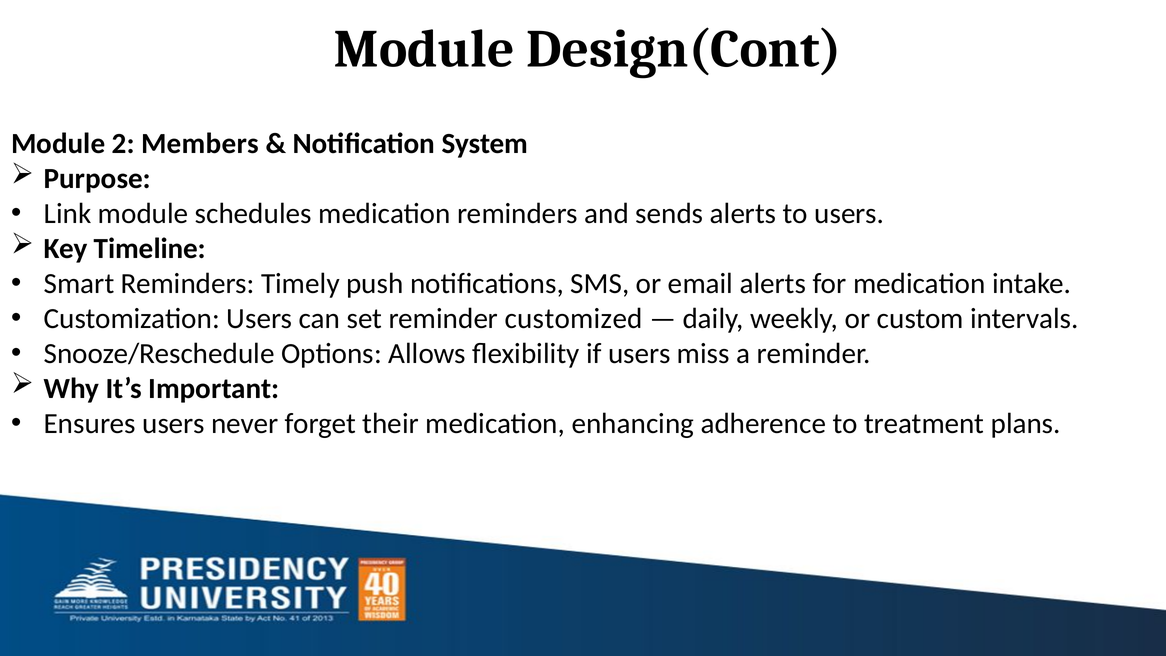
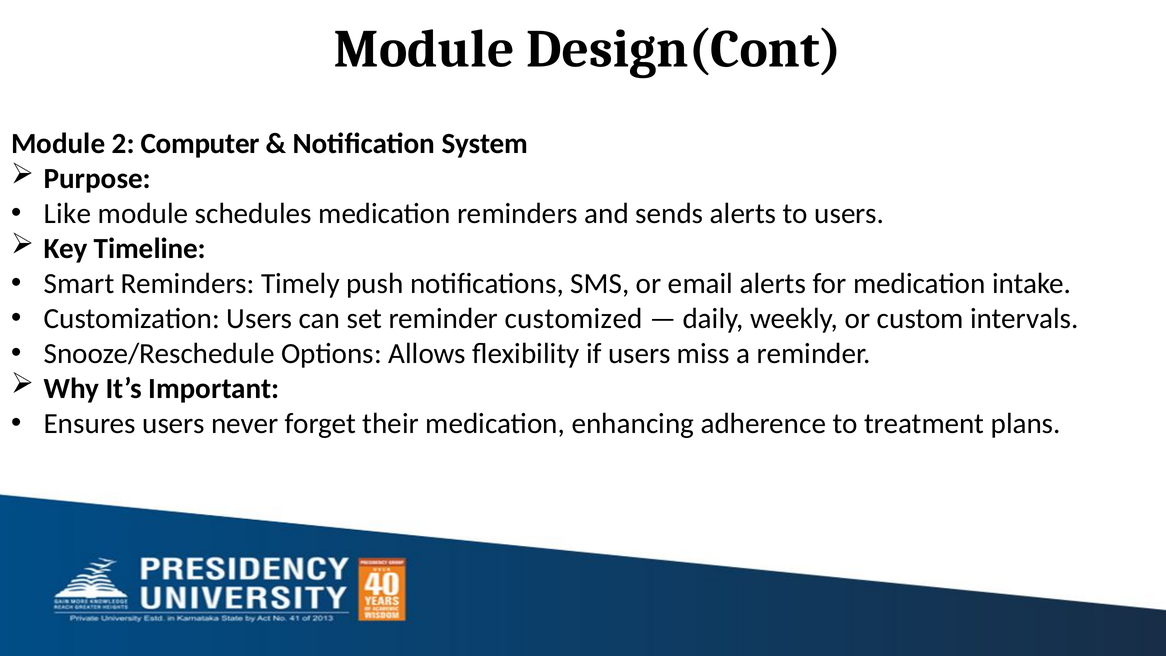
Members: Members -> Computer
Link: Link -> Like
